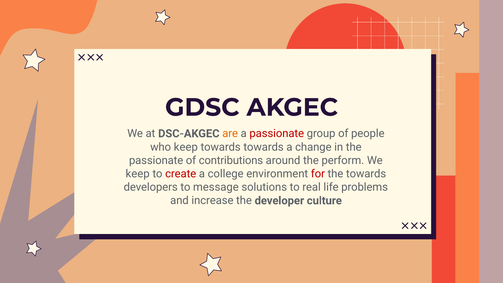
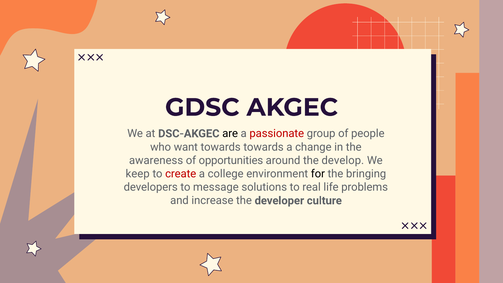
are colour: orange -> black
who keep: keep -> want
passionate at (156, 160): passionate -> awareness
contributions: contributions -> opportunities
perform: perform -> develop
for colour: red -> black
the towards: towards -> bringing
